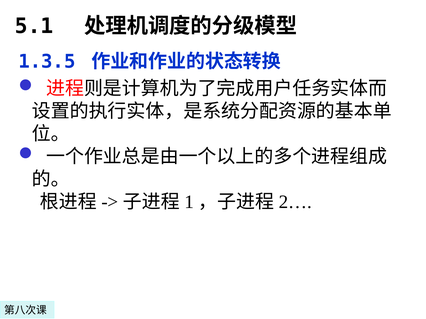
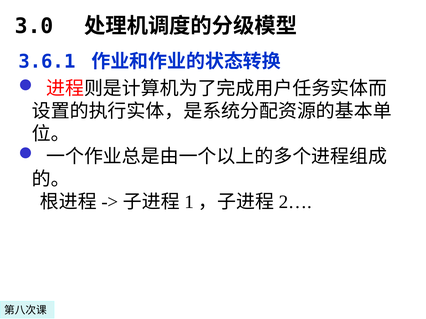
5.1: 5.1 -> 3.0
1.3.5: 1.3.5 -> 3.6.1
